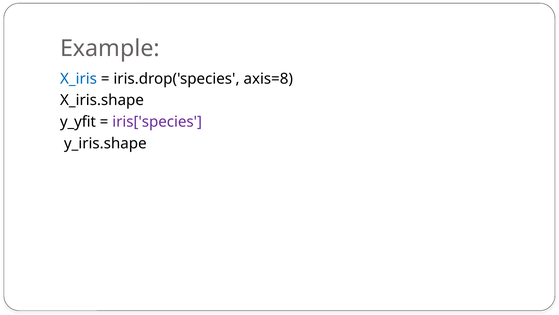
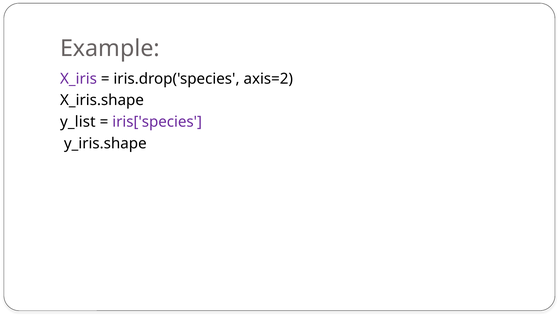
X_iris colour: blue -> purple
axis=8: axis=8 -> axis=2
y_yfit: y_yfit -> y_list
